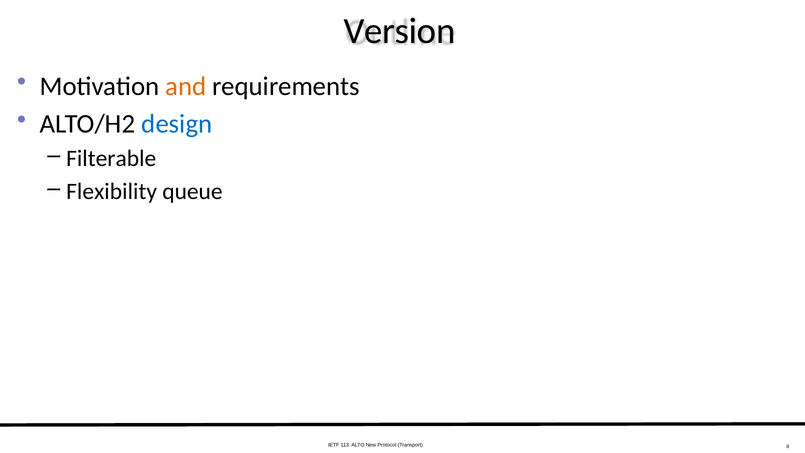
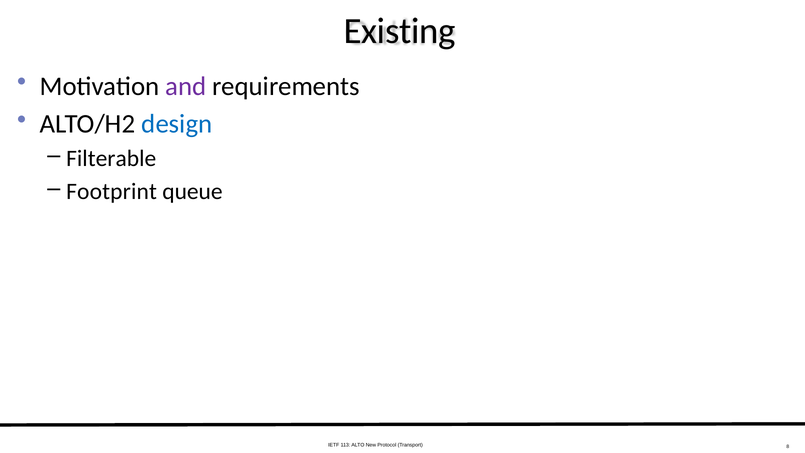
Version: Version -> Existing
and colour: orange -> purple
Flexibility: Flexibility -> Footprint
